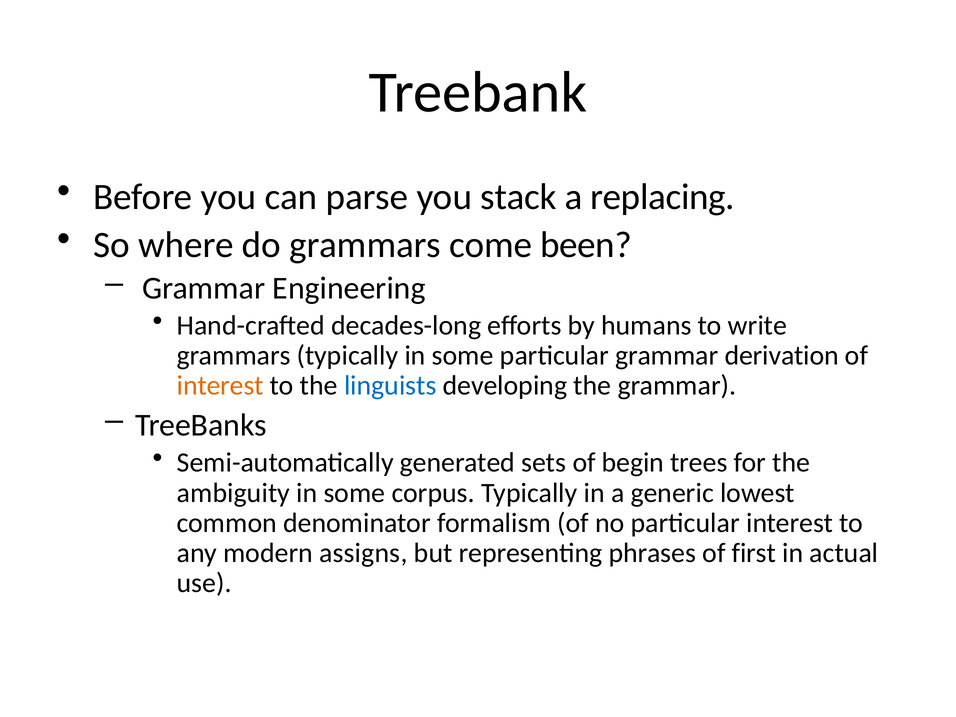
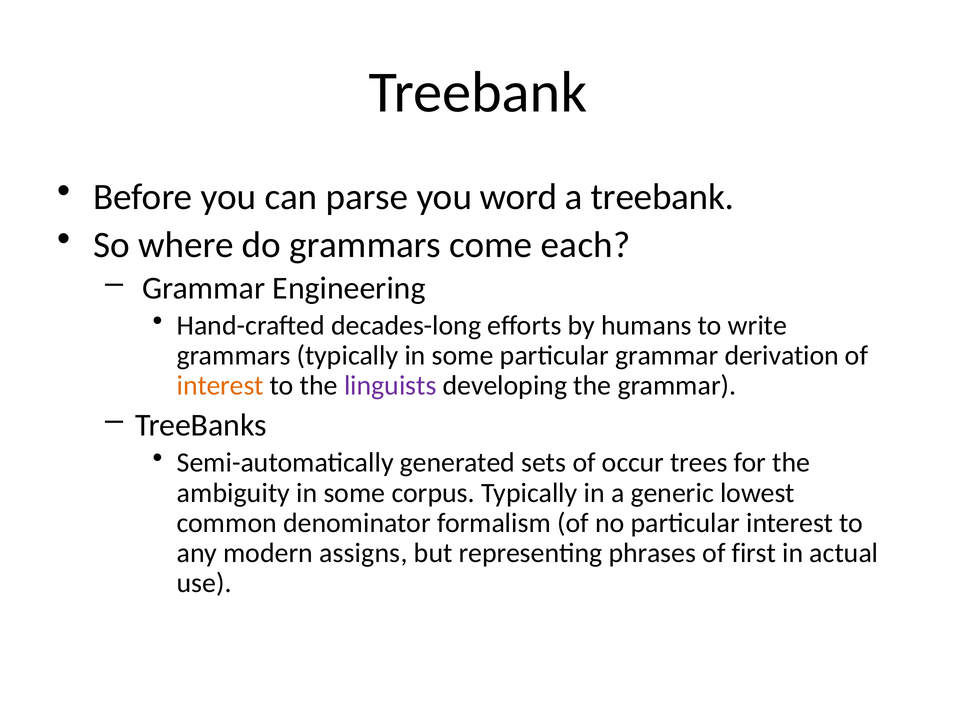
stack: stack -> word
a replacing: replacing -> treebank
been: been -> each
linguists colour: blue -> purple
begin: begin -> occur
